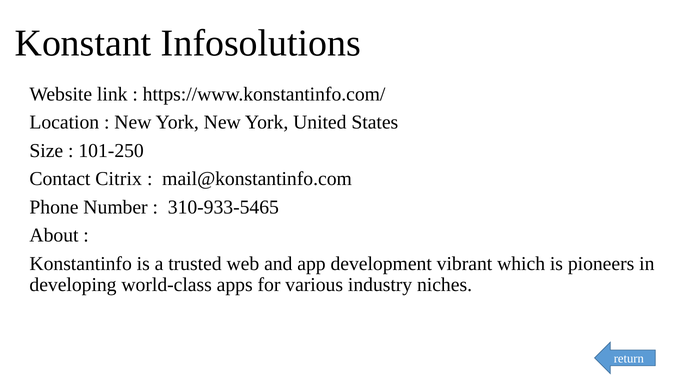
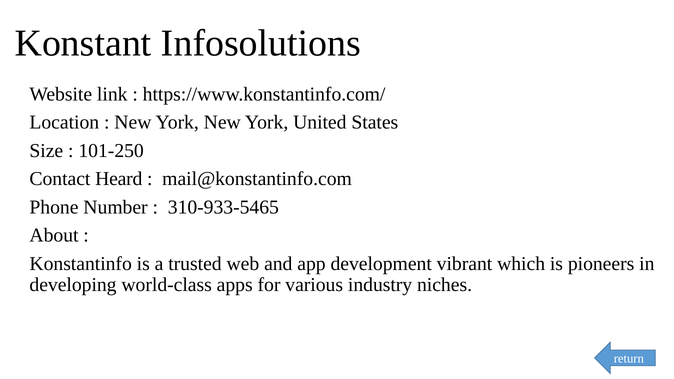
Citrix: Citrix -> Heard
